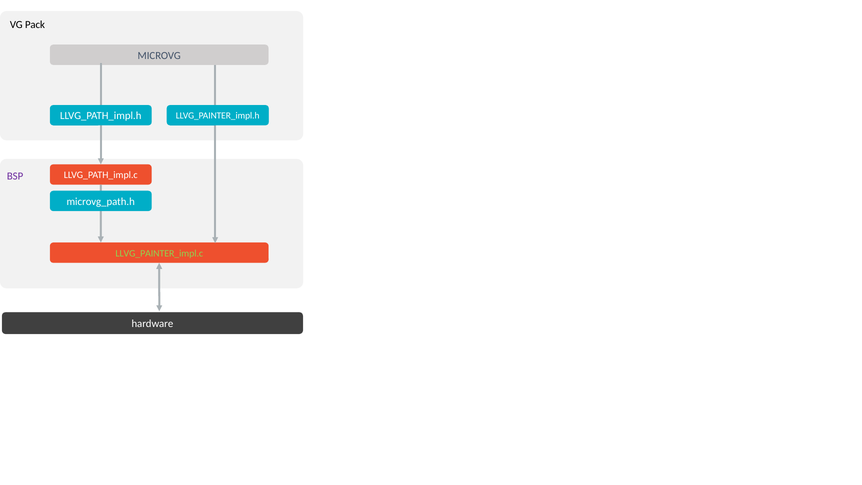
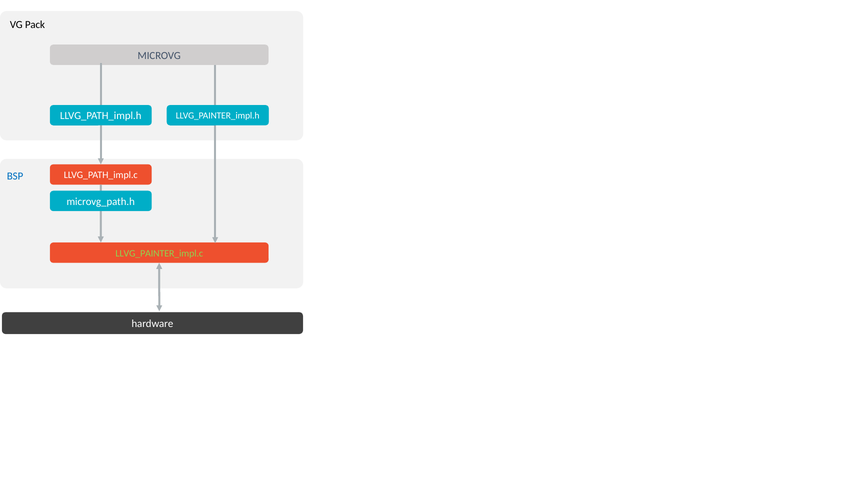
BSP colour: purple -> blue
